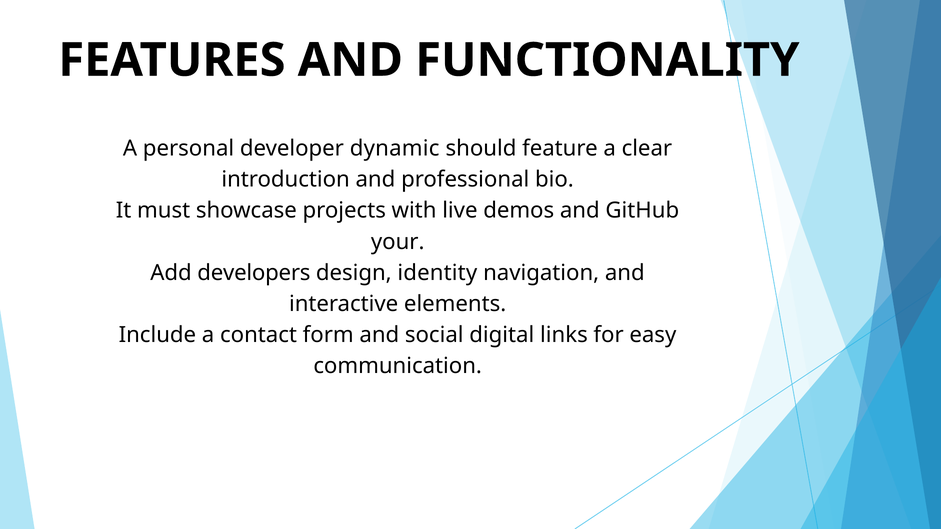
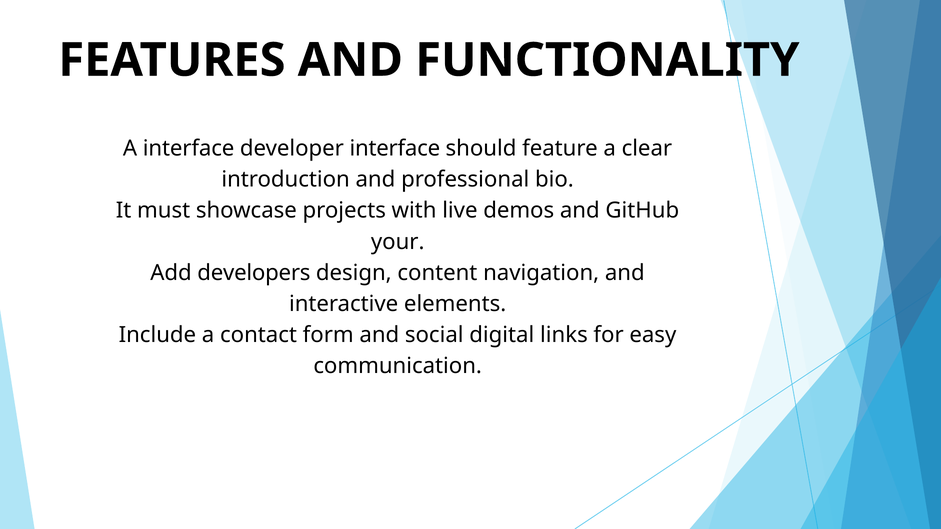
A personal: personal -> interface
developer dynamic: dynamic -> interface
identity: identity -> content
